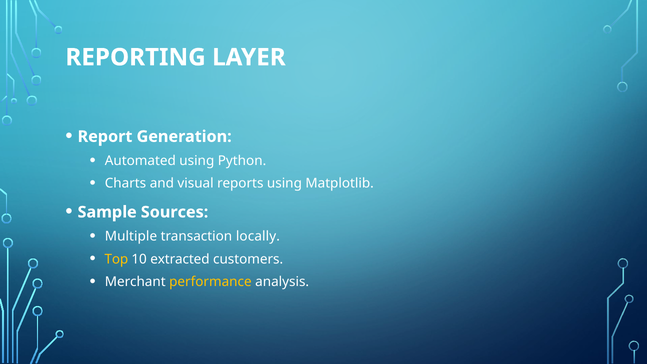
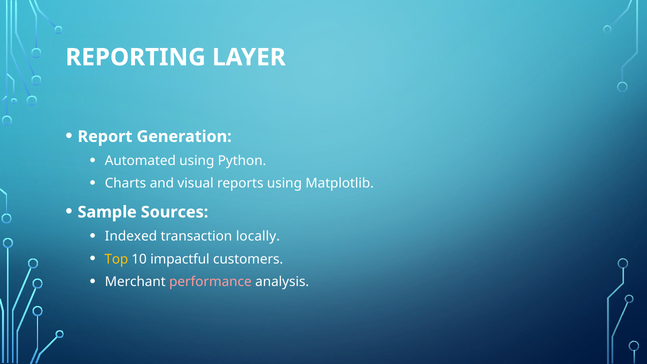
Multiple: Multiple -> Indexed
extracted: extracted -> impactful
performance colour: yellow -> pink
